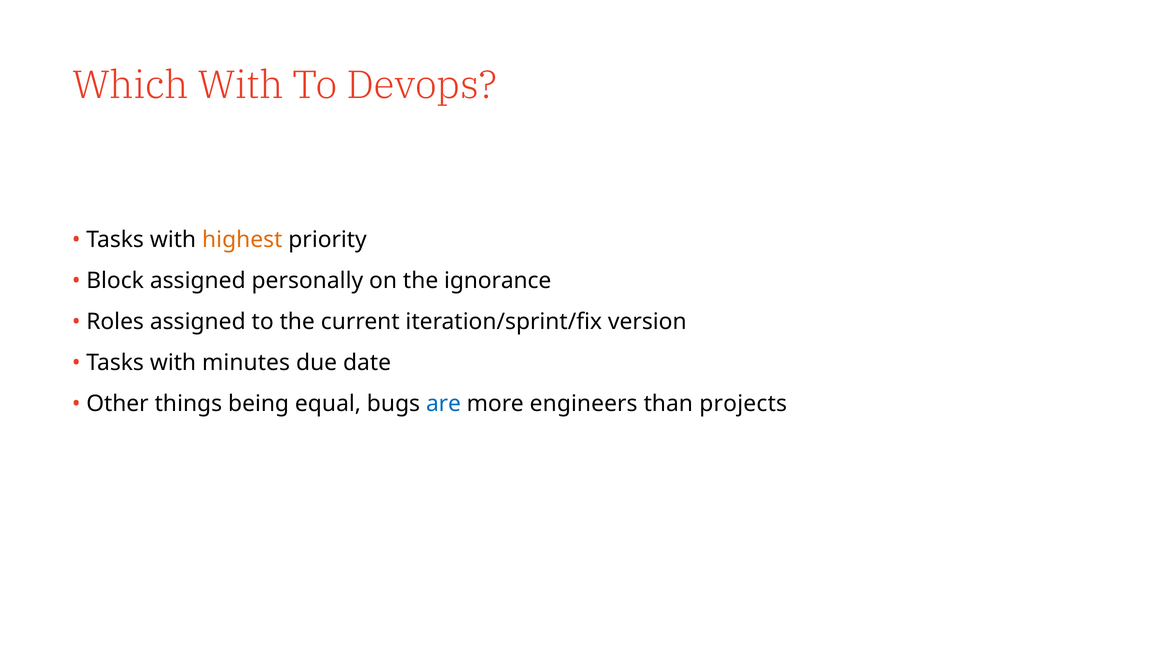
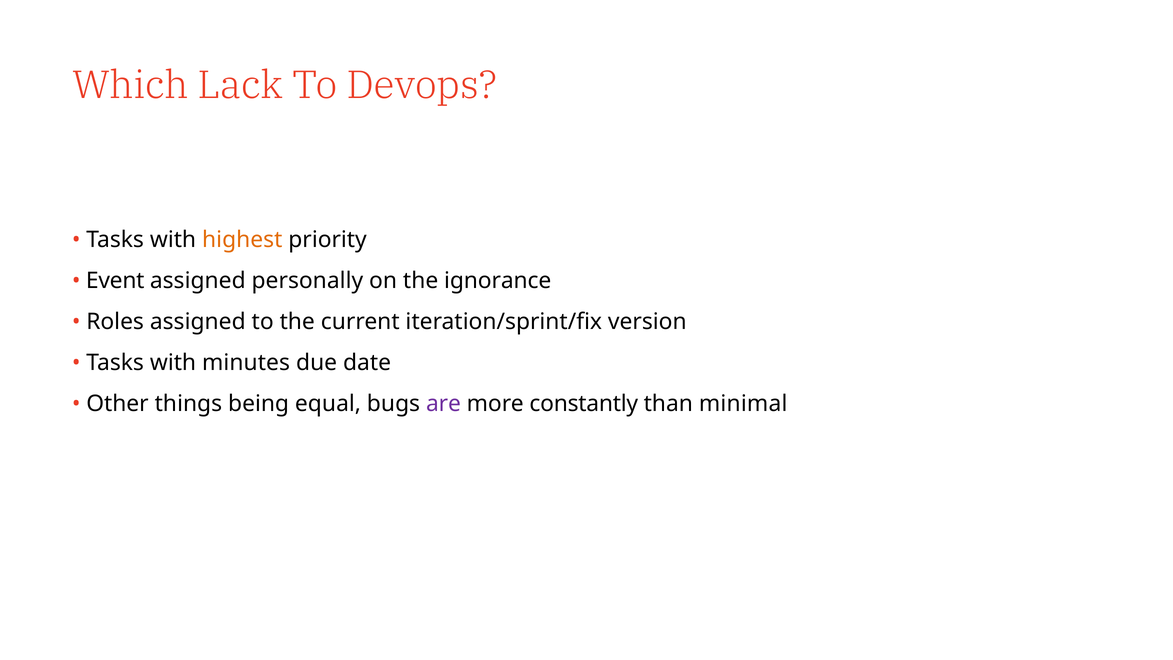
Which With: With -> Lack
Block: Block -> Event
are colour: blue -> purple
engineers: engineers -> constantly
projects: projects -> minimal
